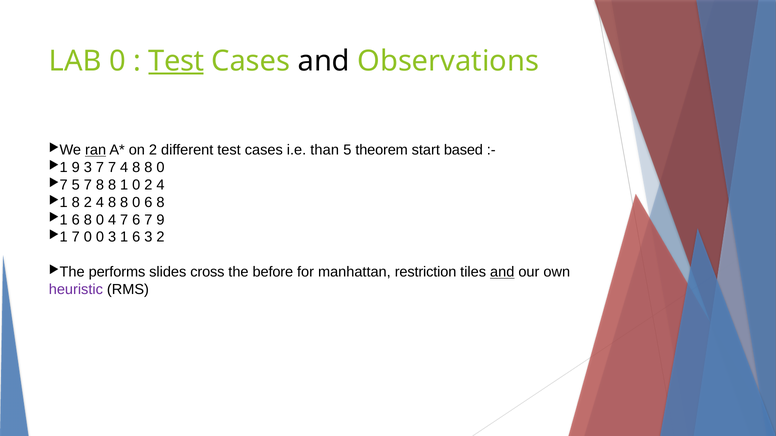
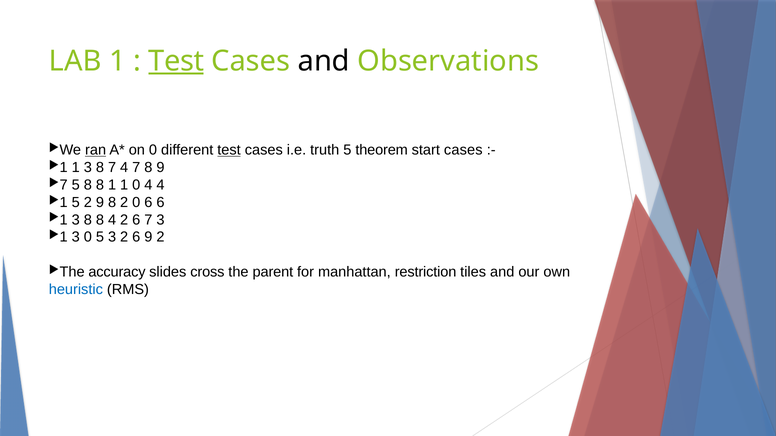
LAB 0: 0 -> 1
on 2: 2 -> 0
test at (229, 150) underline: none -> present
than: than -> truth
start based: based -> cases
9 at (76, 168): 9 -> 1
7 at (100, 168): 7 -> 8
7 4 8: 8 -> 7
0 at (160, 168): 0 -> 9
5 7: 7 -> 8
8 at (112, 185): 8 -> 1
0 2: 2 -> 4
8 at (76, 203): 8 -> 5
4 at (100, 203): 4 -> 9
8 at (124, 203): 8 -> 2
0 6 8: 8 -> 6
6 at (76, 220): 6 -> 3
0 at (100, 220): 0 -> 8
4 7: 7 -> 2
7 9: 9 -> 3
7 at (76, 237): 7 -> 3
0 0: 0 -> 5
3 1: 1 -> 2
6 3: 3 -> 9
performs: performs -> accuracy
before: before -> parent
and at (502, 272) underline: present -> none
heuristic colour: purple -> blue
